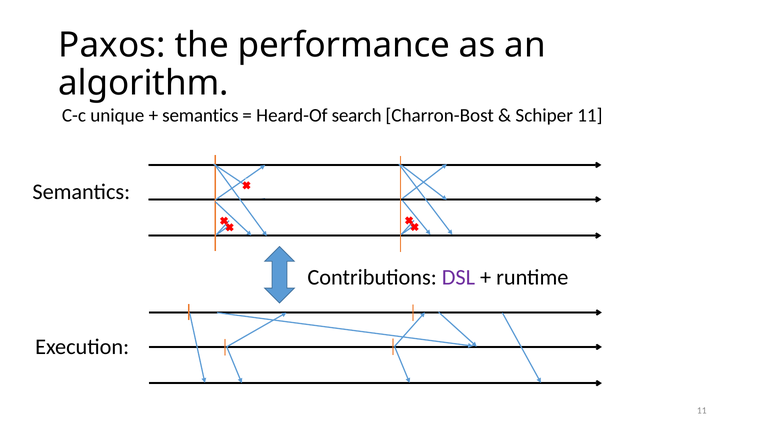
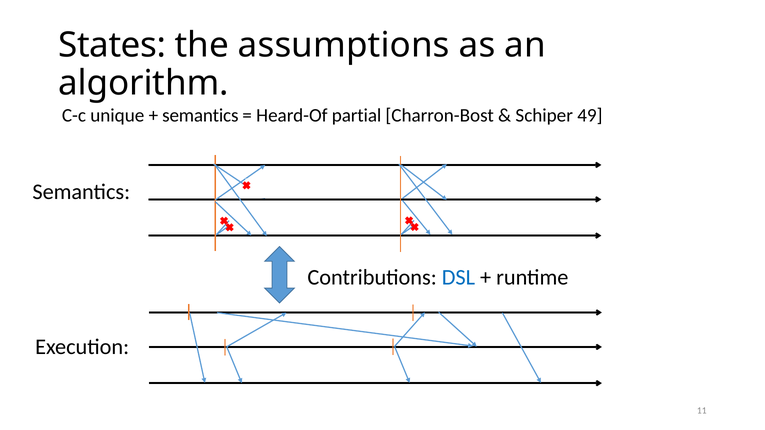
Paxos: Paxos -> States
performance: performance -> assumptions
search: search -> partial
Schiper 11: 11 -> 49
DSL colour: purple -> blue
